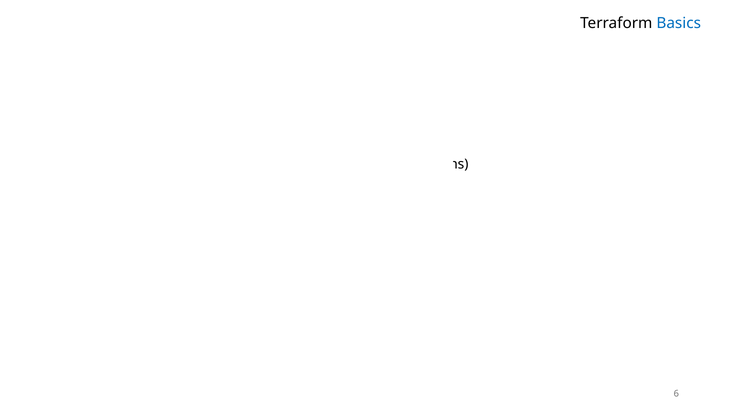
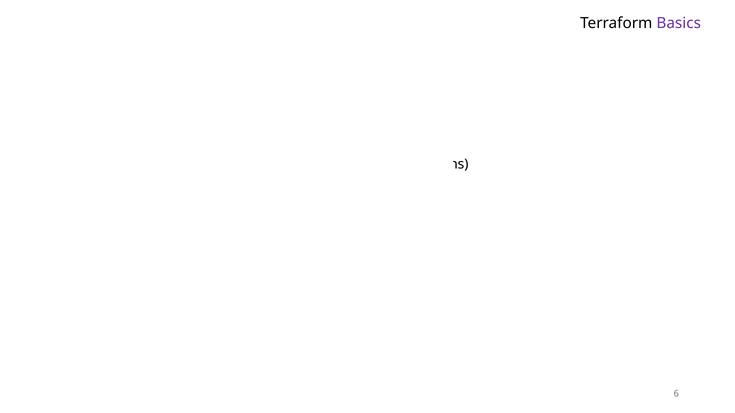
Basics colour: blue -> purple
